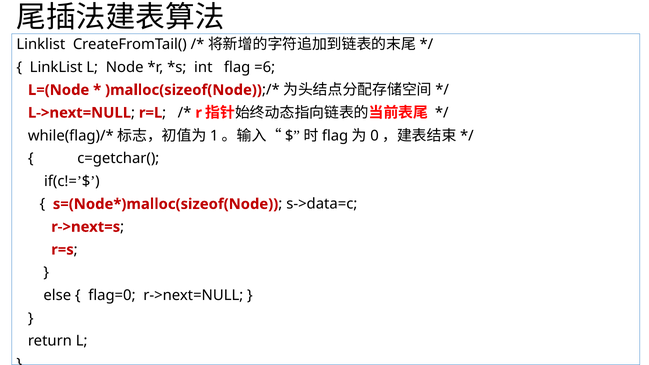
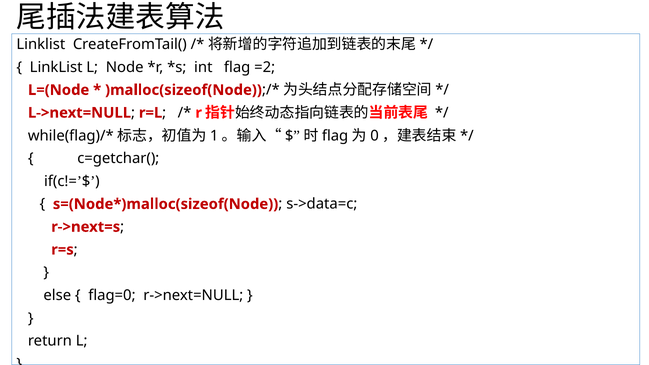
=6: =6 -> =2
